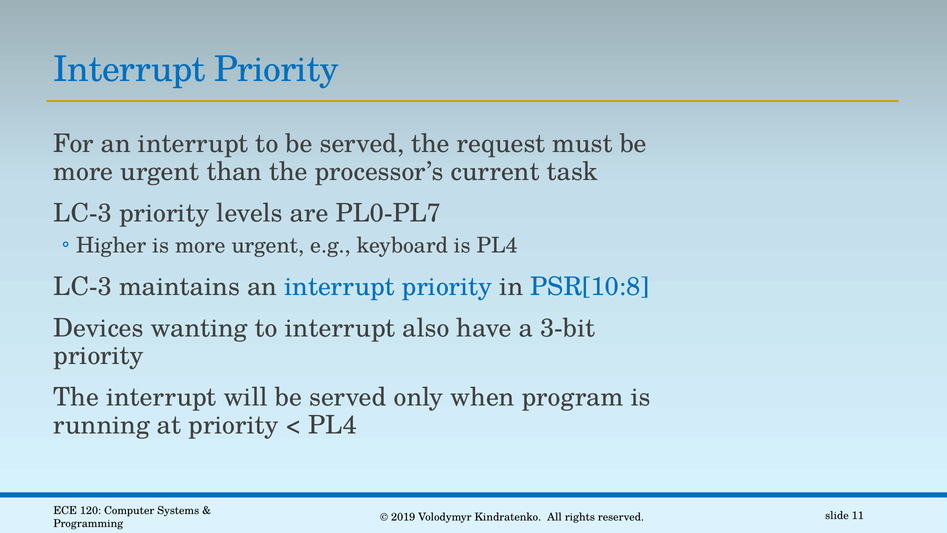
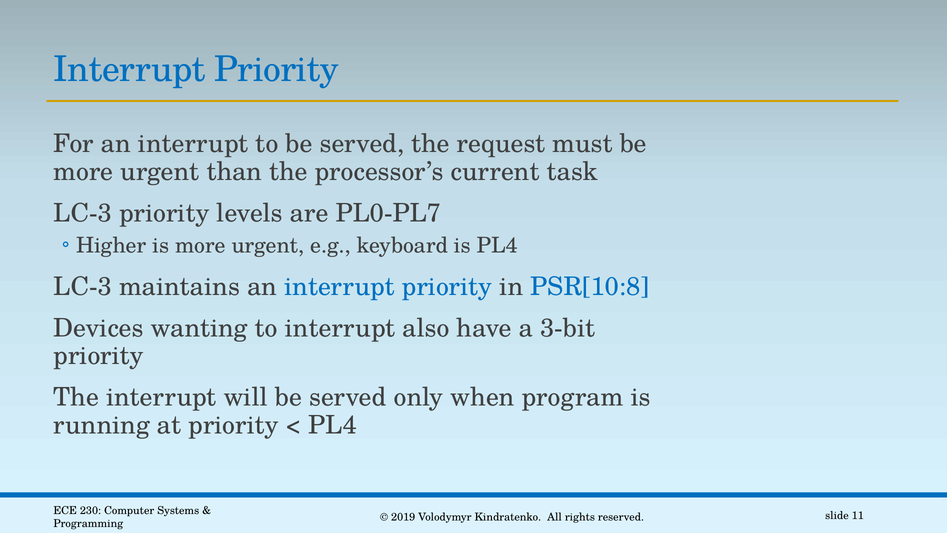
120: 120 -> 230
